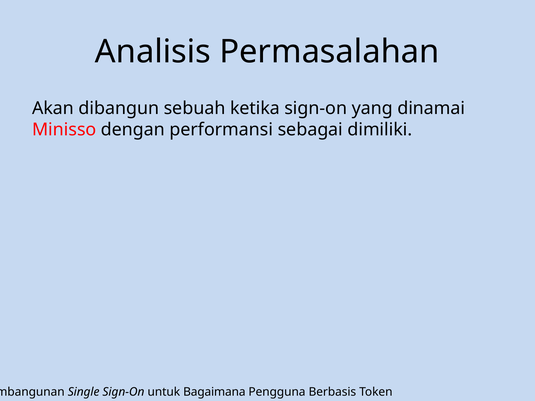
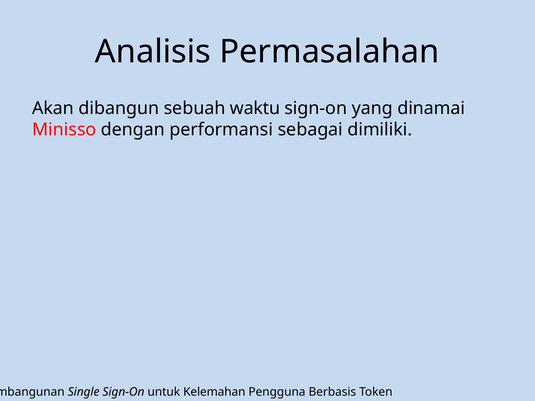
ketika: ketika -> waktu
Bagaimana: Bagaimana -> Kelemahan
